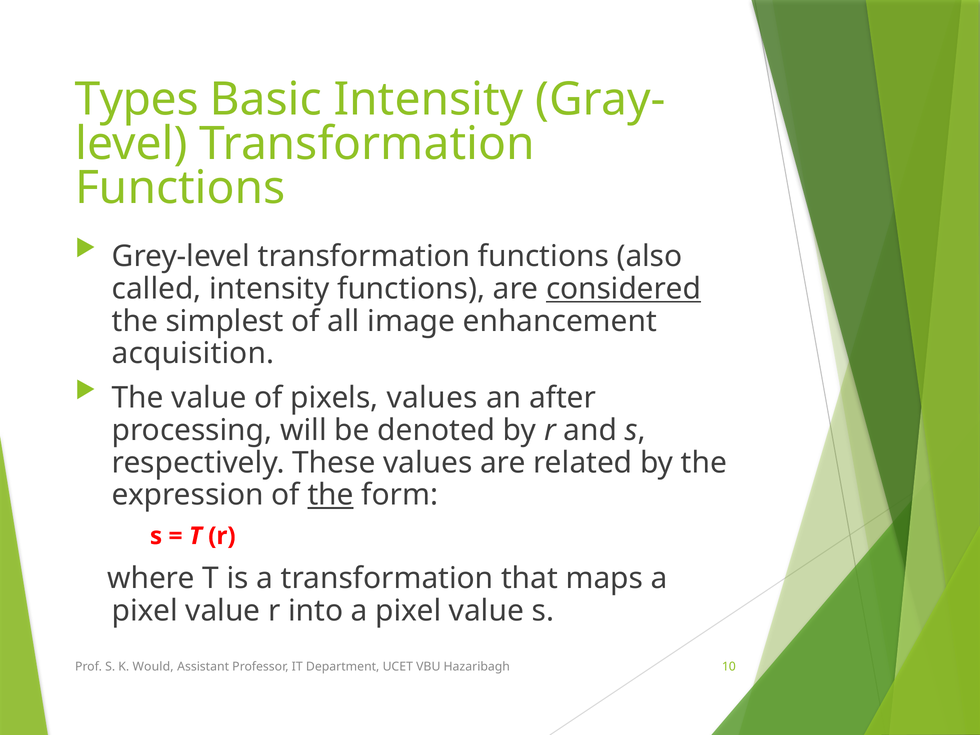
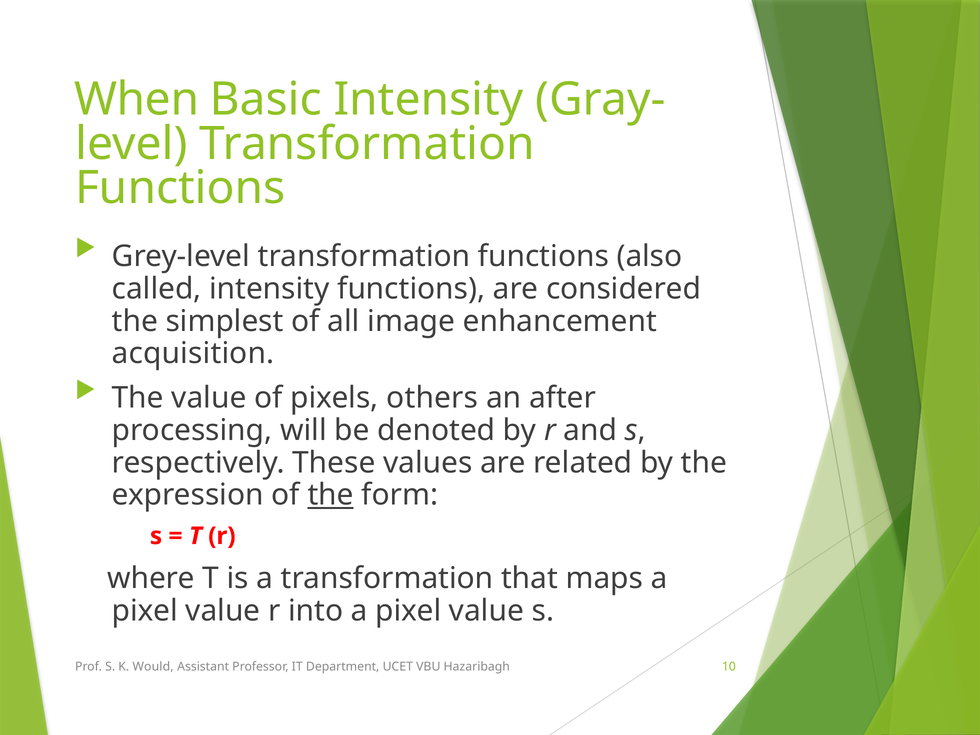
Types: Types -> When
considered underline: present -> none
pixels values: values -> others
